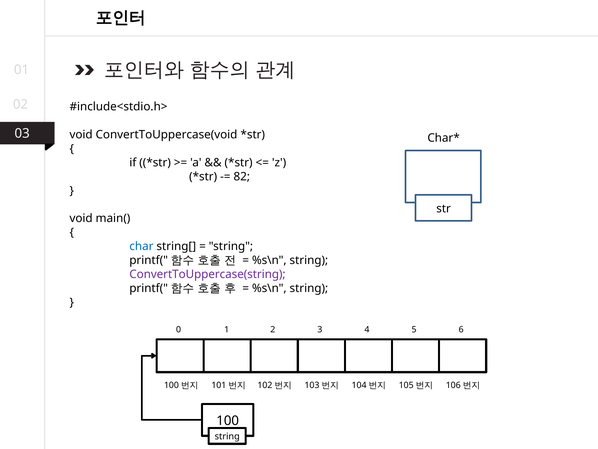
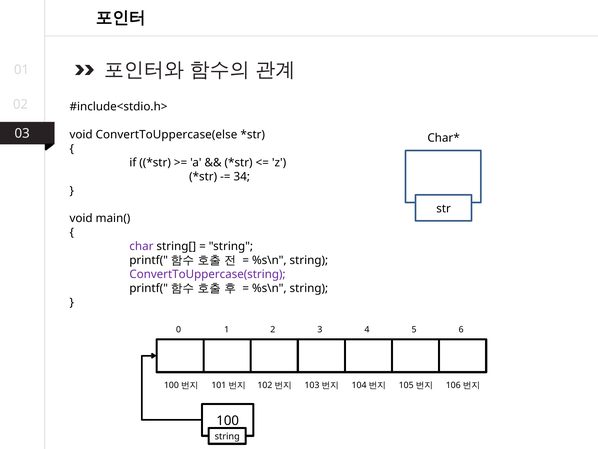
ConvertToUppercase(void: ConvertToUppercase(void -> ConvertToUppercase(else
82: 82 -> 34
char colour: blue -> purple
